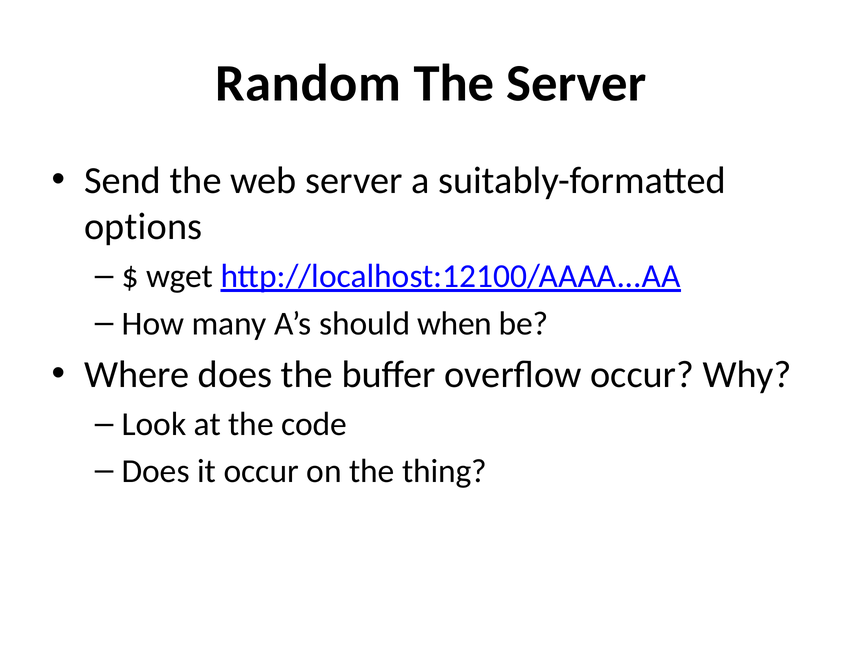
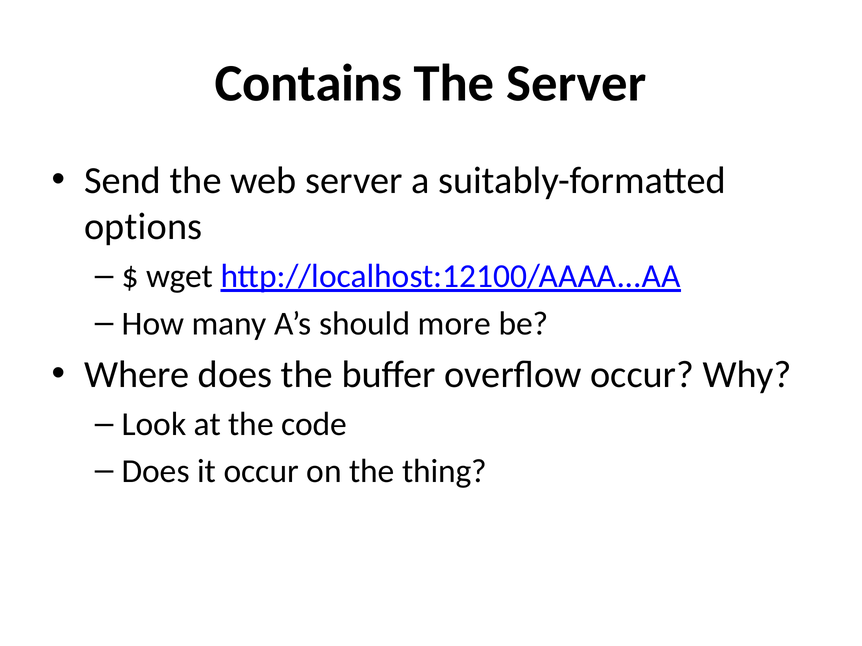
Random: Random -> Contains
when: when -> more
